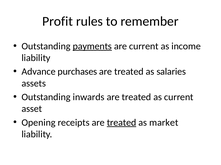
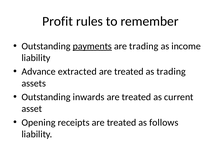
are current: current -> trading
purchases: purchases -> extracted
as salaries: salaries -> trading
treated at (122, 123) underline: present -> none
market: market -> follows
